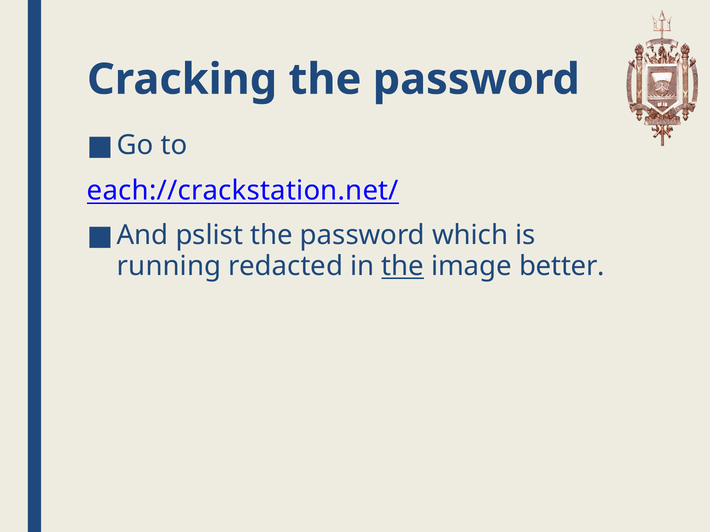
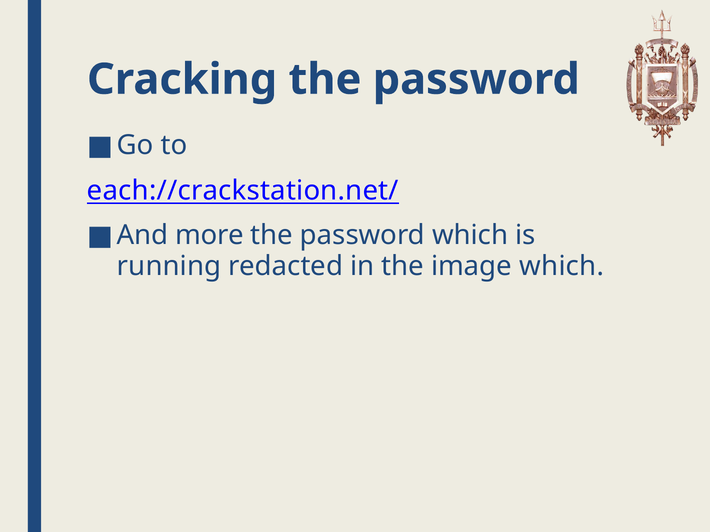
pslist: pslist -> more
the at (403, 267) underline: present -> none
image better: better -> which
